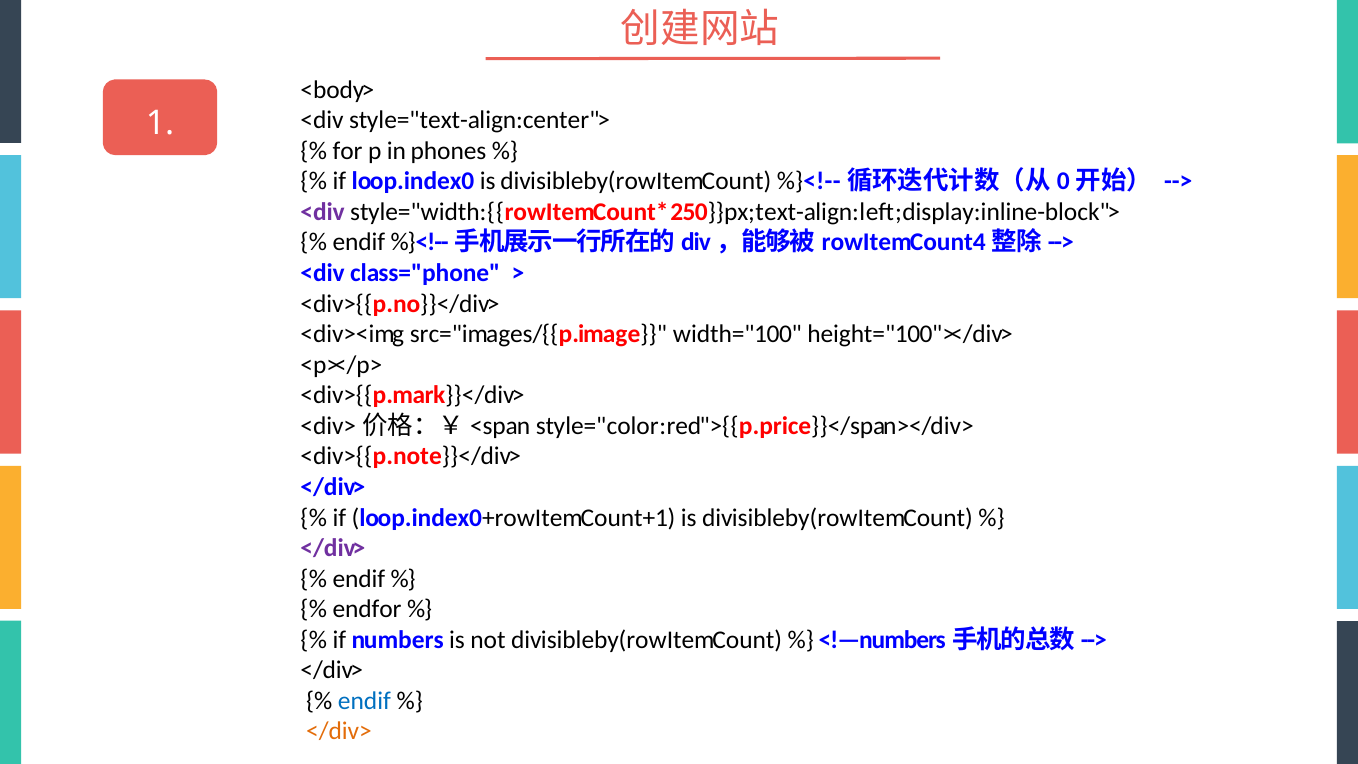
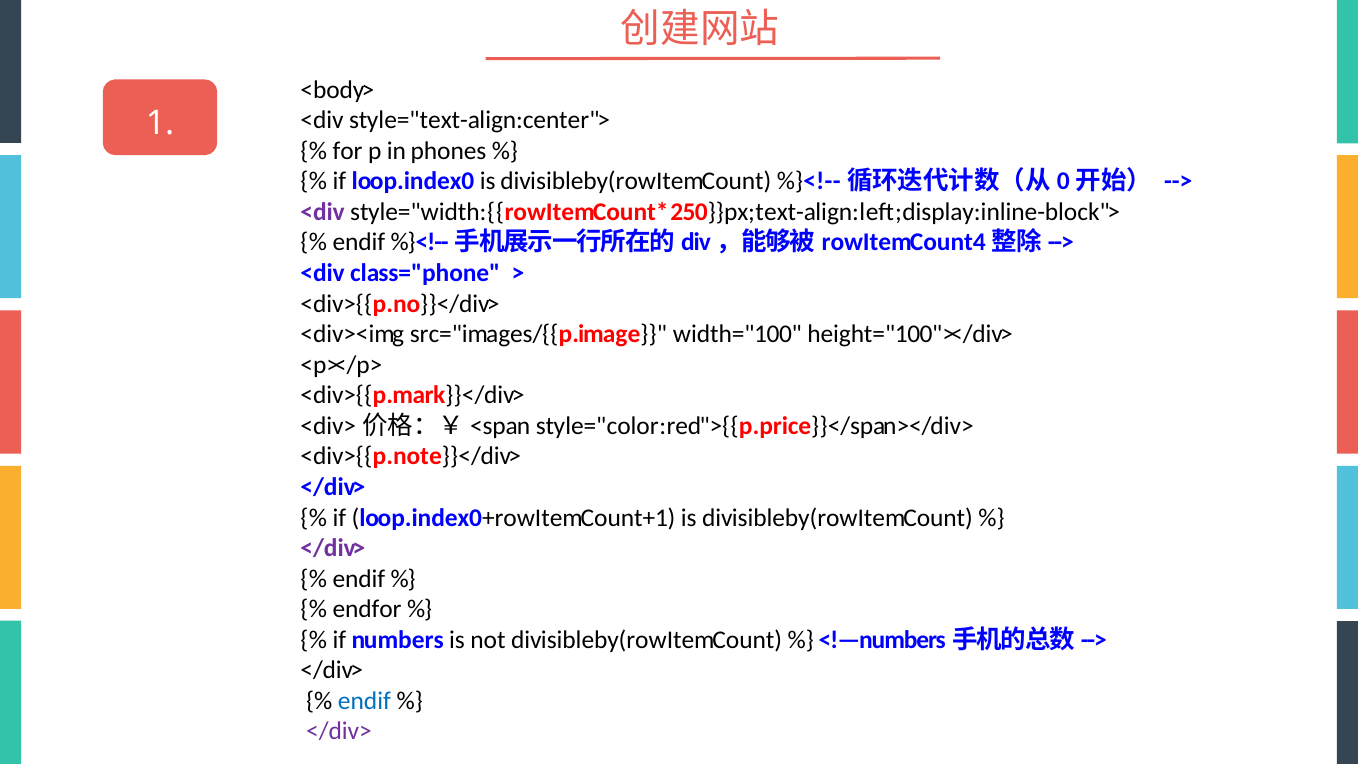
</div> at (339, 731) colour: orange -> purple
